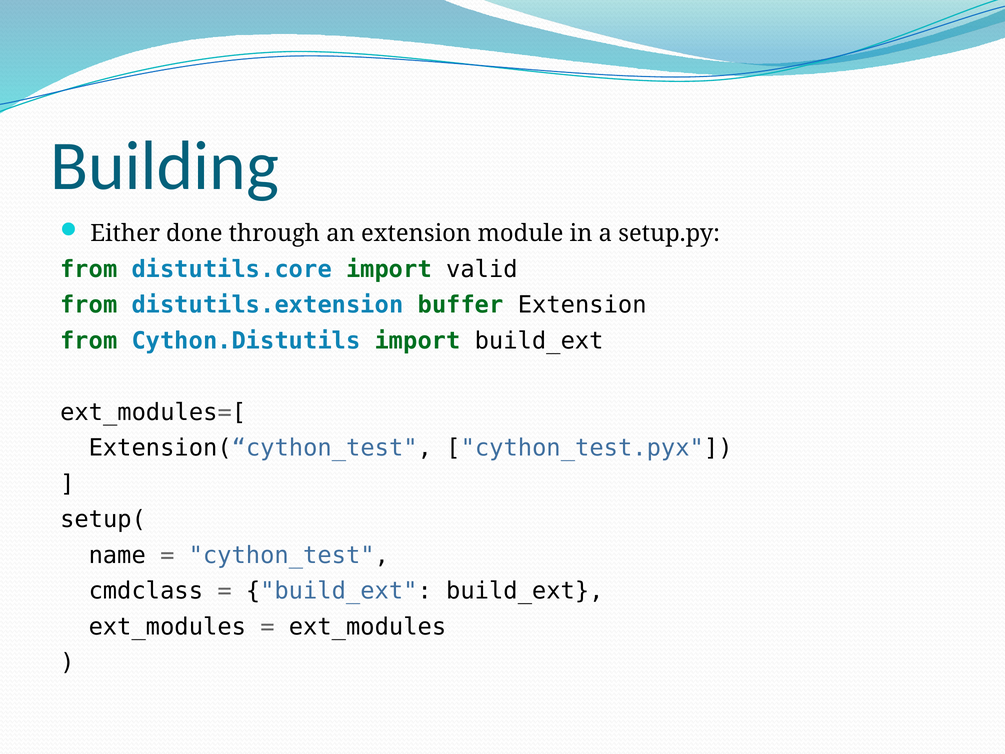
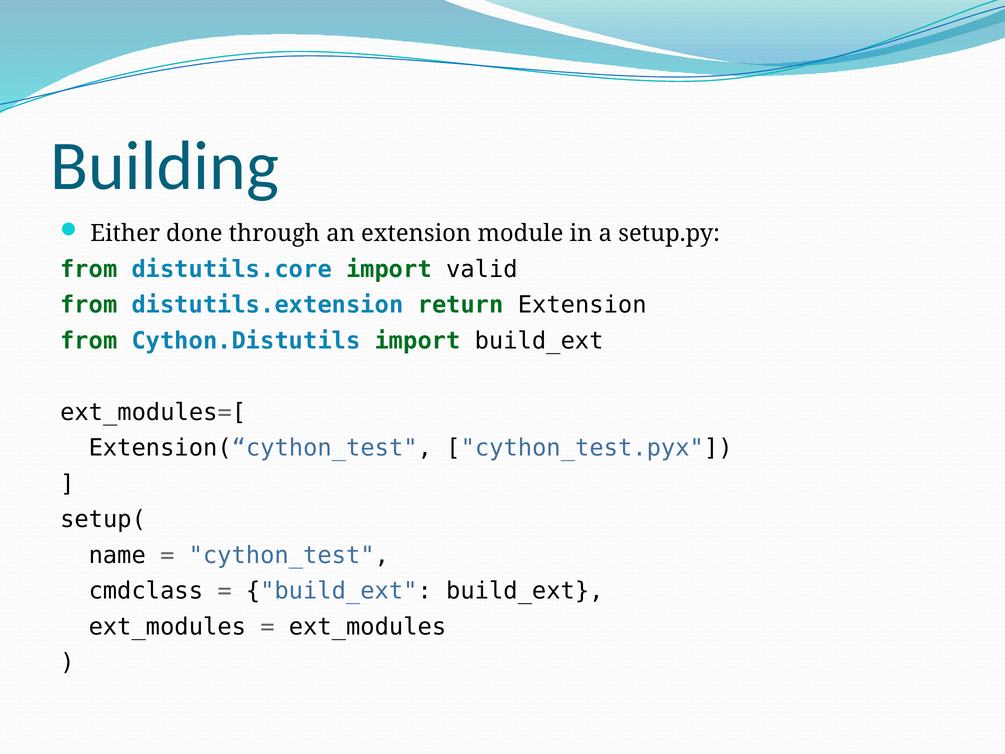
buffer: buffer -> return
